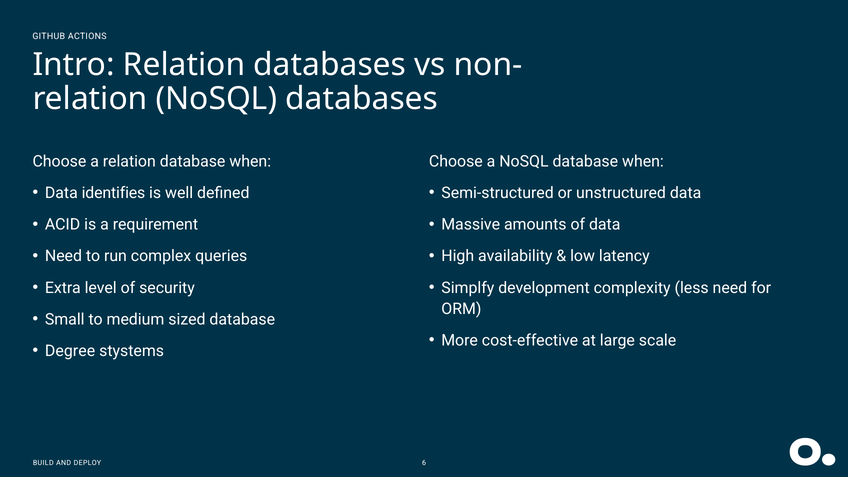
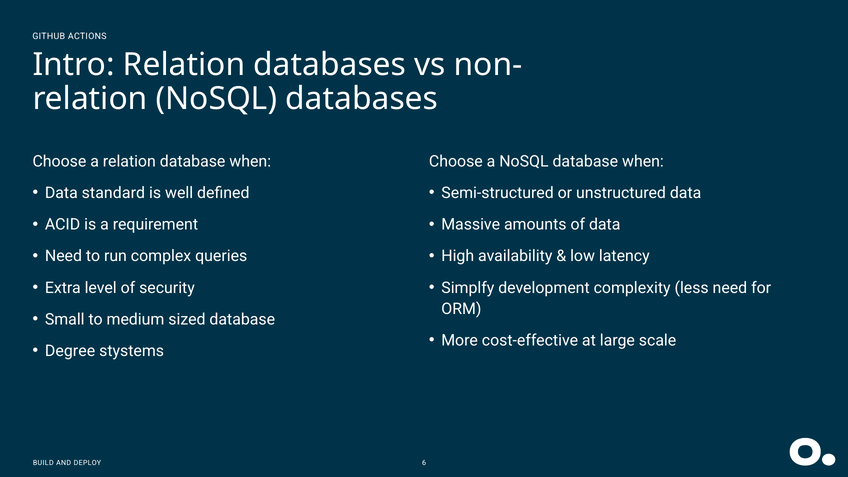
identifies: identifies -> standard
